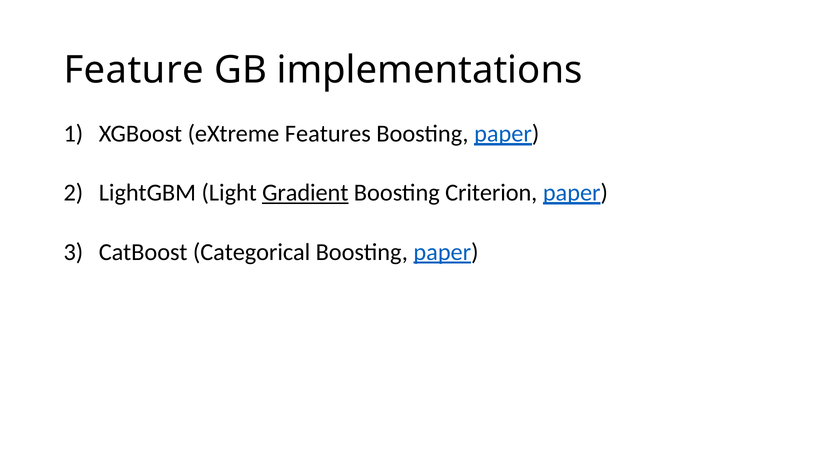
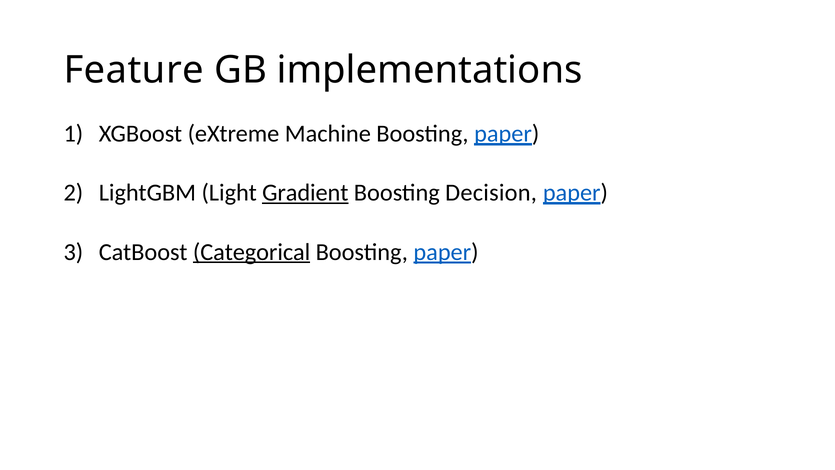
Features: Features -> Machine
Criterion: Criterion -> Decision
Categorical underline: none -> present
